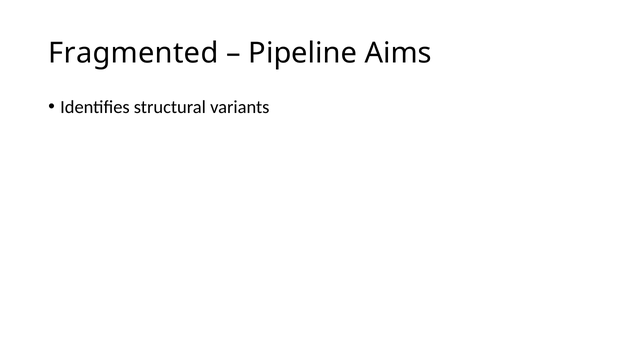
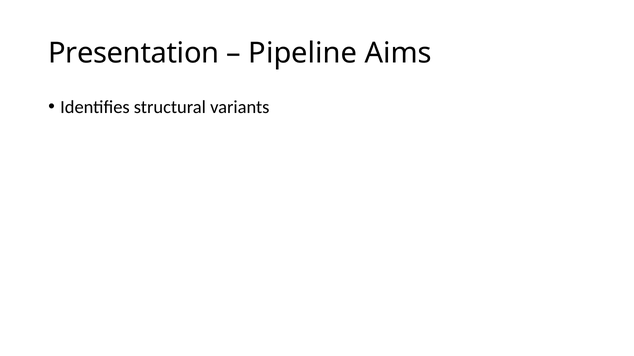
Fragmented: Fragmented -> Presentation
